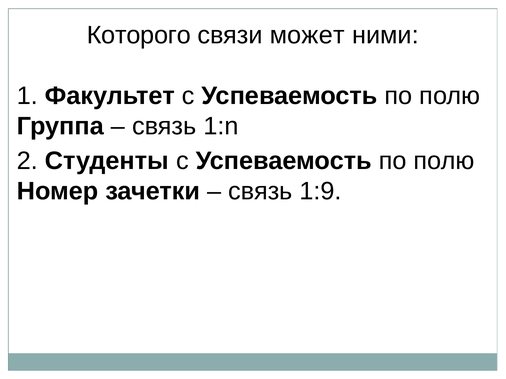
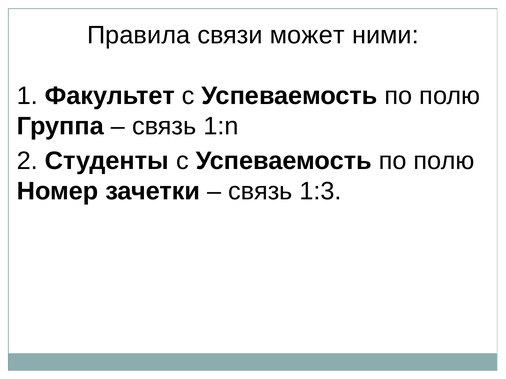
Которого: Которого -> Правила
1:9: 1:9 -> 1:3
